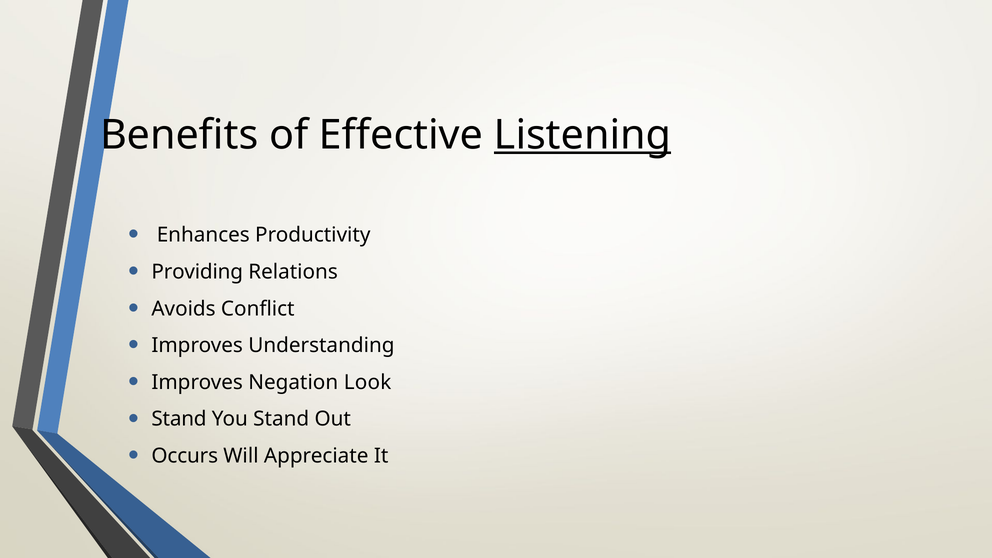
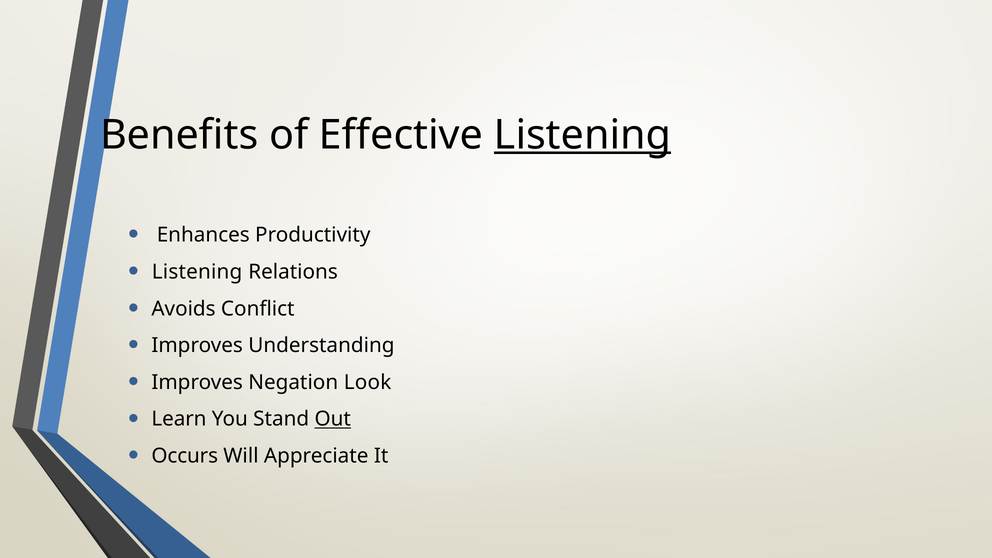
Providing at (197, 272): Providing -> Listening
Stand at (179, 419): Stand -> Learn
Out underline: none -> present
